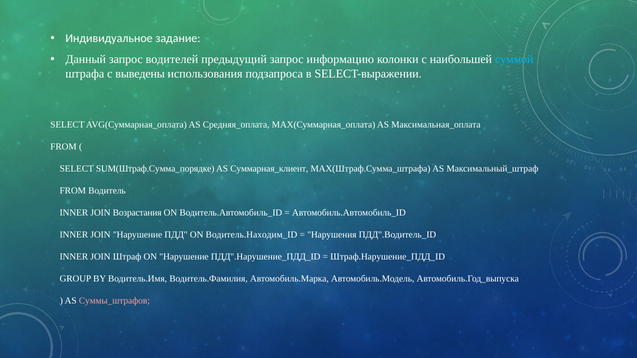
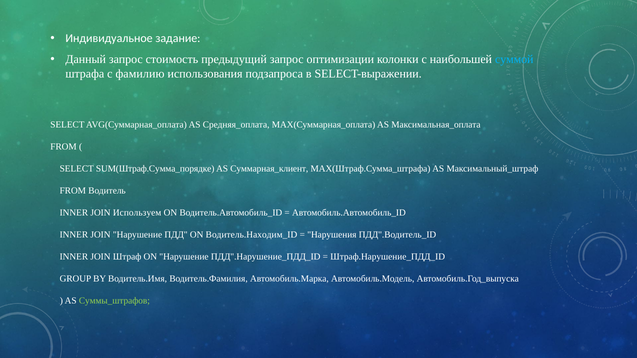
водителей: водителей -> стоимость
информацию: информацию -> оптимизации
выведены: выведены -> фамилию
Возрастания: Возрастания -> Используем
Суммы_штрафов colour: pink -> light green
